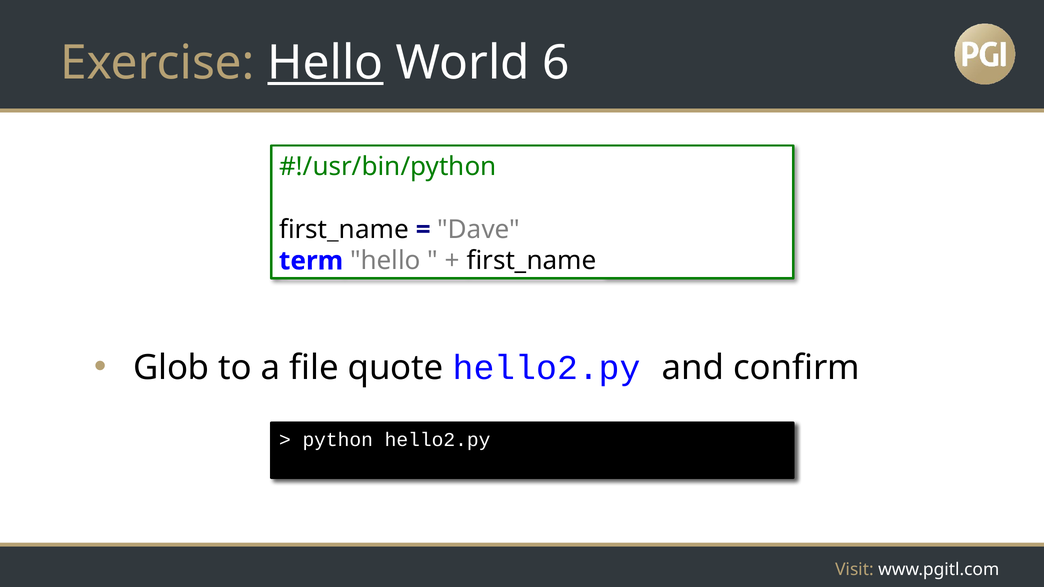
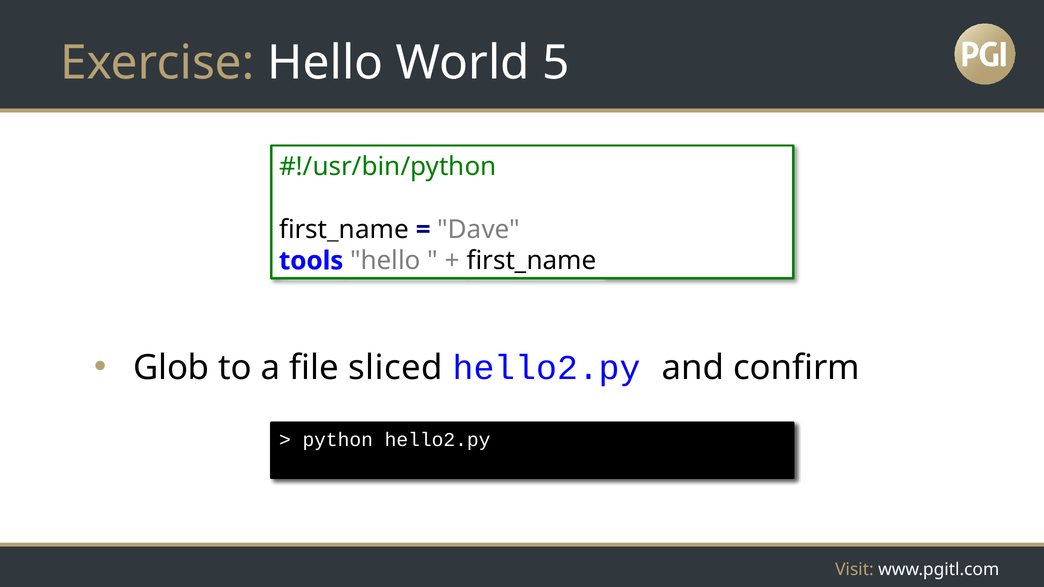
Hello at (325, 63) underline: present -> none
6: 6 -> 5
term: term -> tools
quote: quote -> sliced
